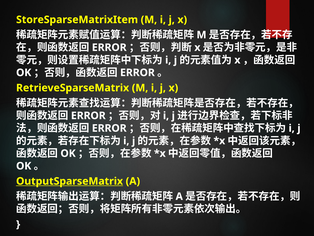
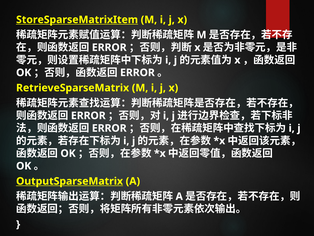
StoreSparseMatrixItem underline: none -> present
